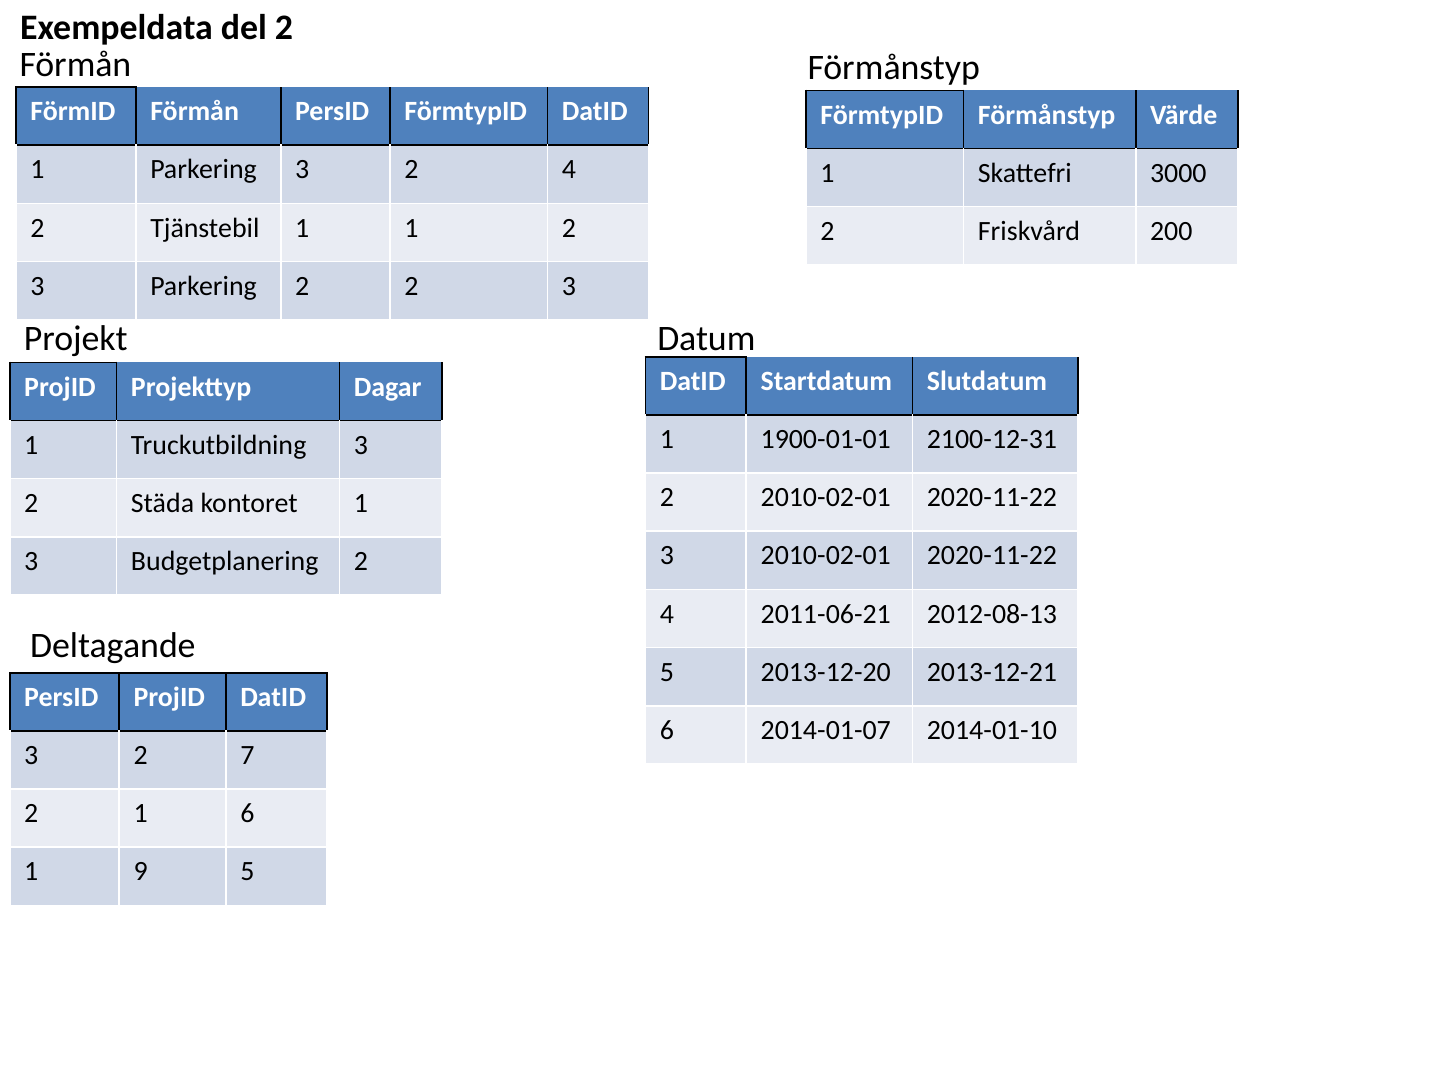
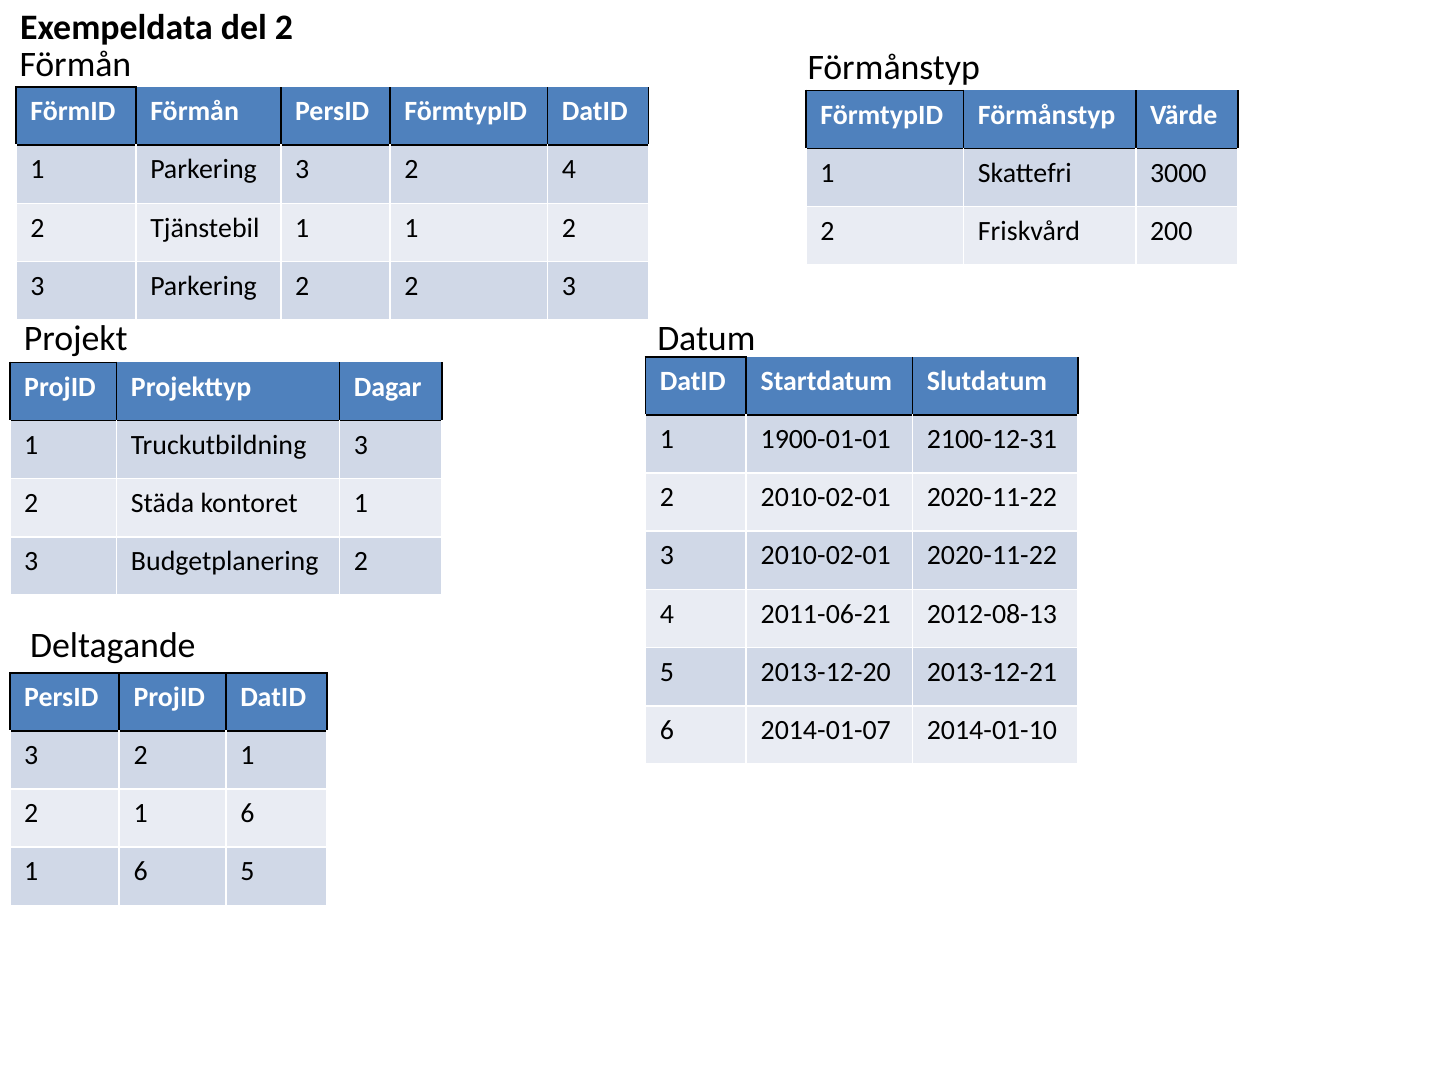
3 2 7: 7 -> 1
9 at (141, 872): 9 -> 6
